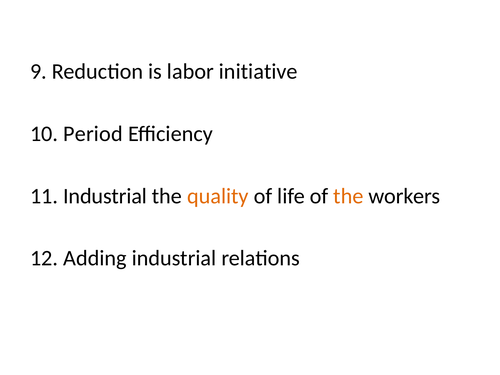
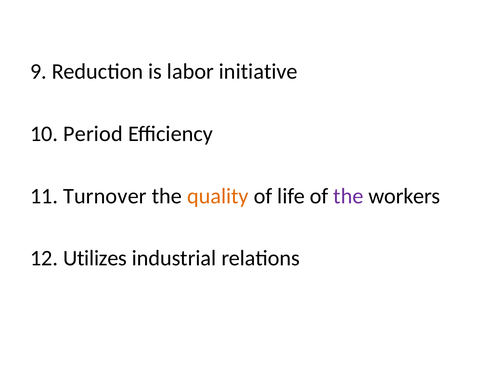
11 Industrial: Industrial -> Turnover
the at (348, 196) colour: orange -> purple
Adding: Adding -> Utilizes
